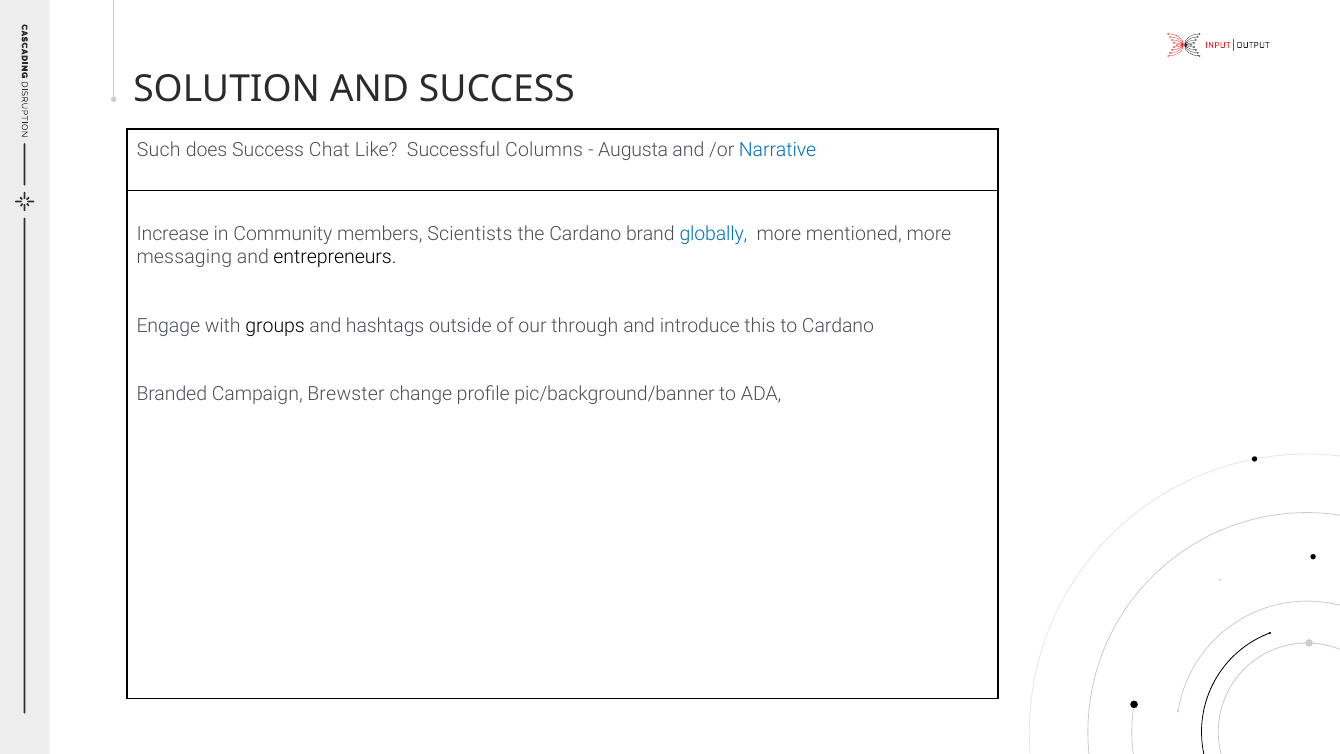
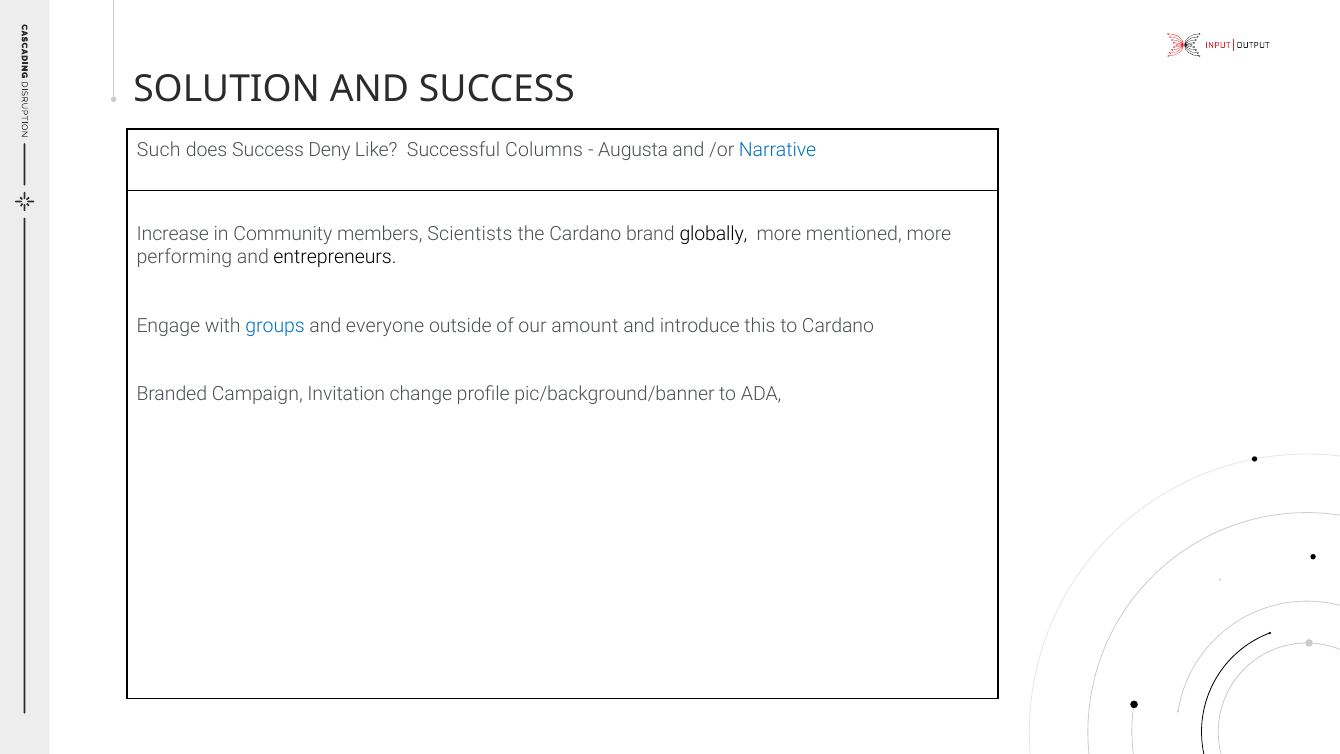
Chat: Chat -> Deny
globally colour: blue -> black
messaging: messaging -> performing
groups colour: black -> blue
hashtags: hashtags -> everyone
through: through -> amount
Brewster: Brewster -> Invitation
